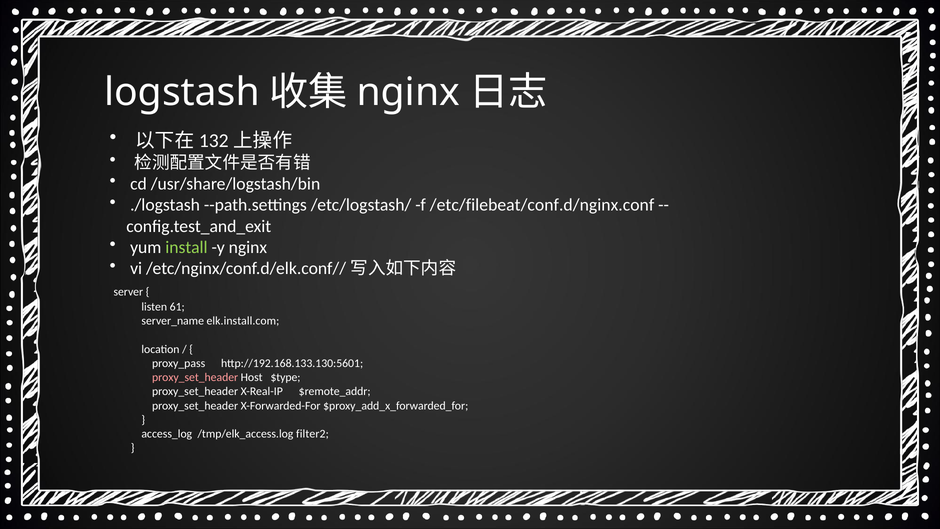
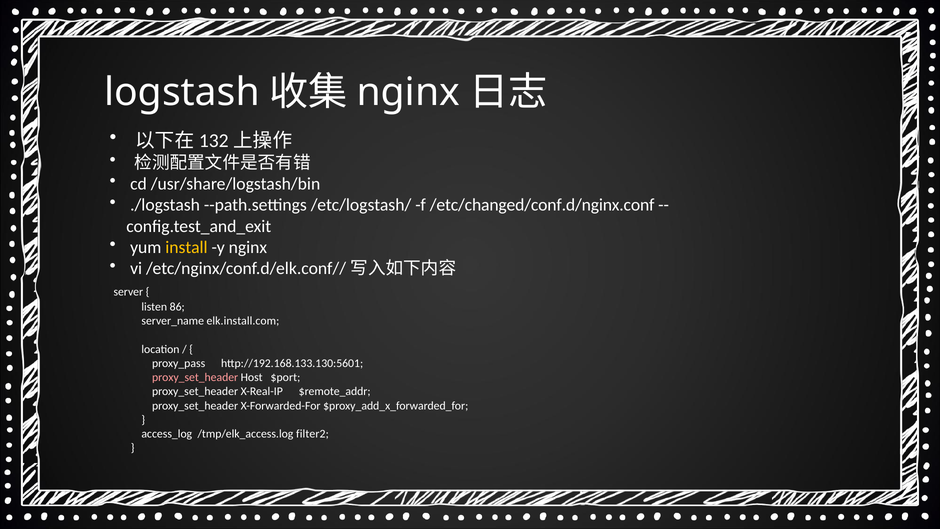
/etc/filebeat/conf.d/nginx.conf: /etc/filebeat/conf.d/nginx.conf -> /etc/changed/conf.d/nginx.conf
install colour: light green -> yellow
61: 61 -> 86
$type: $type -> $port
